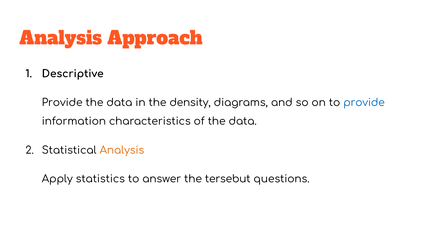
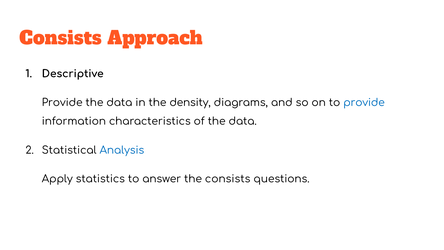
Analysis at (61, 38): Analysis -> Consists
Analysis at (122, 150) colour: orange -> blue
the tersebut: tersebut -> consists
